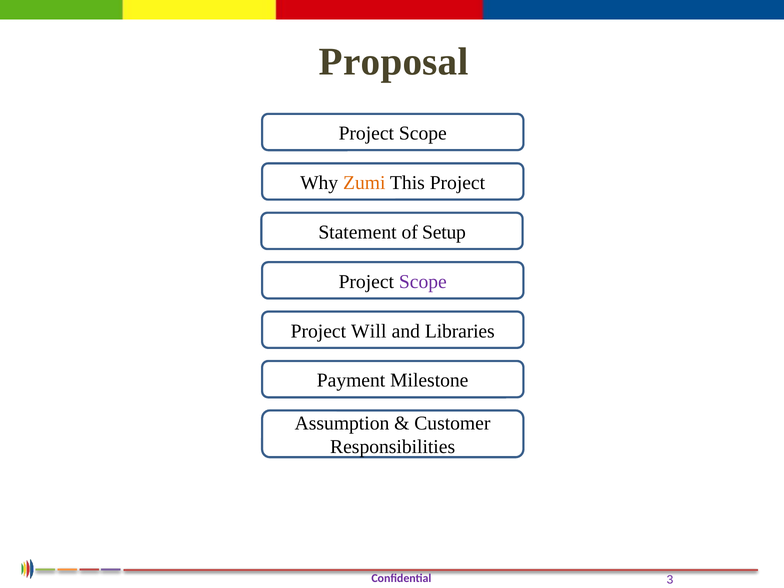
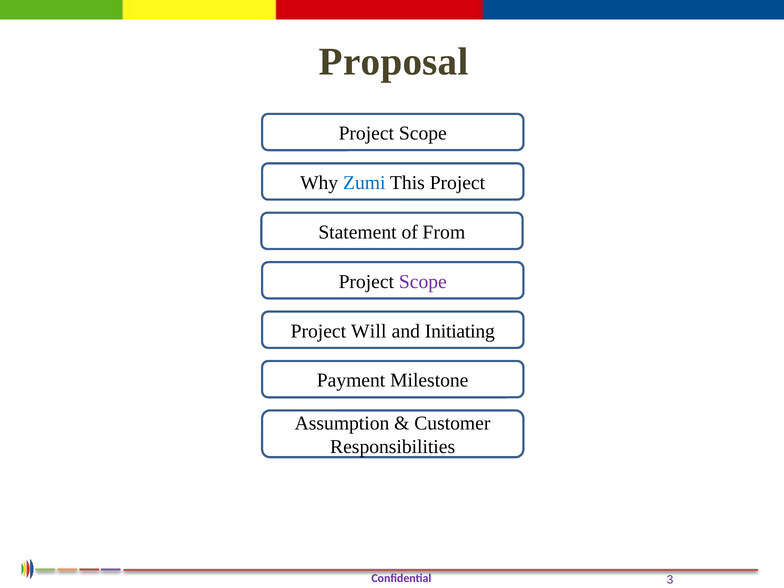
Zumi colour: orange -> blue
Setup: Setup -> From
Libraries: Libraries -> Initiating
